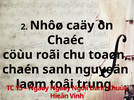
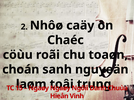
chaén: chaén -> choán
